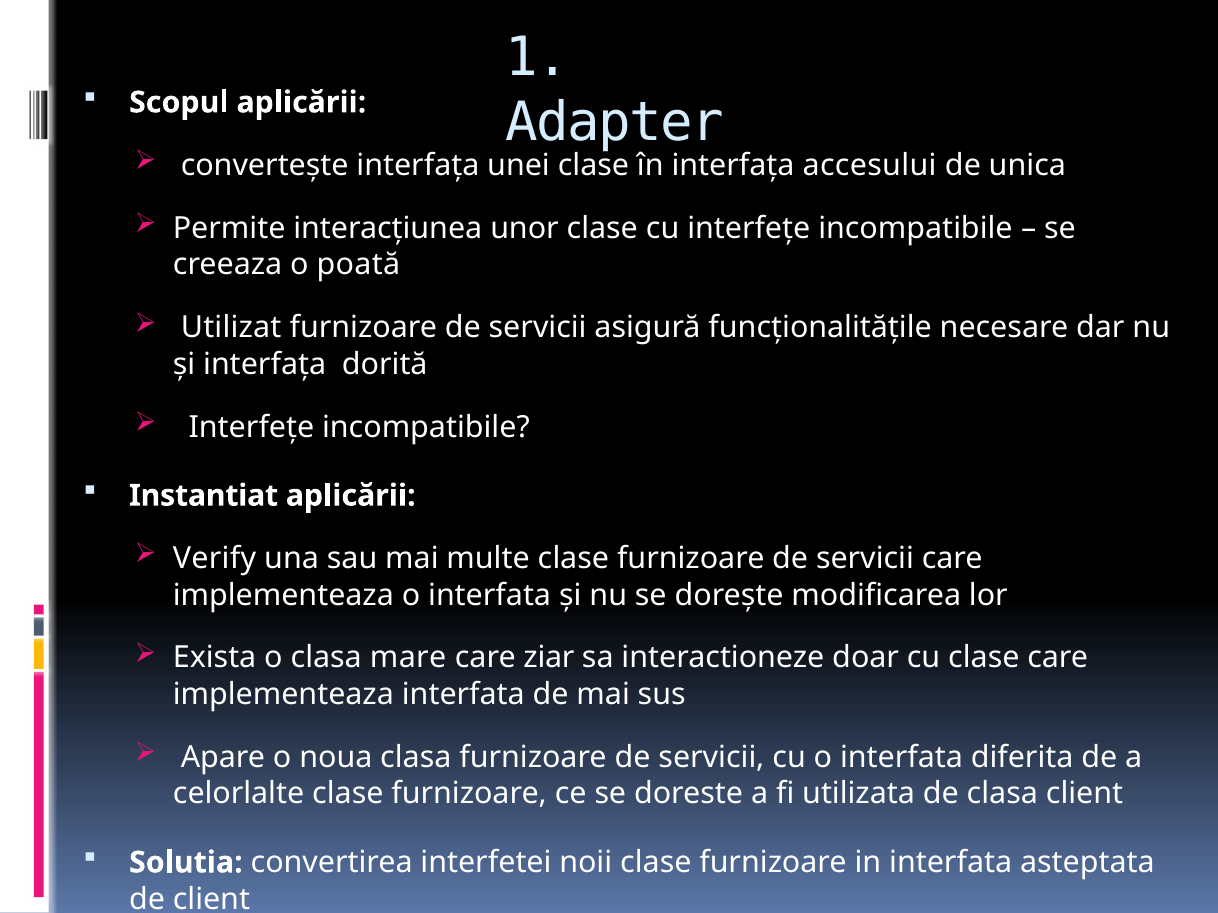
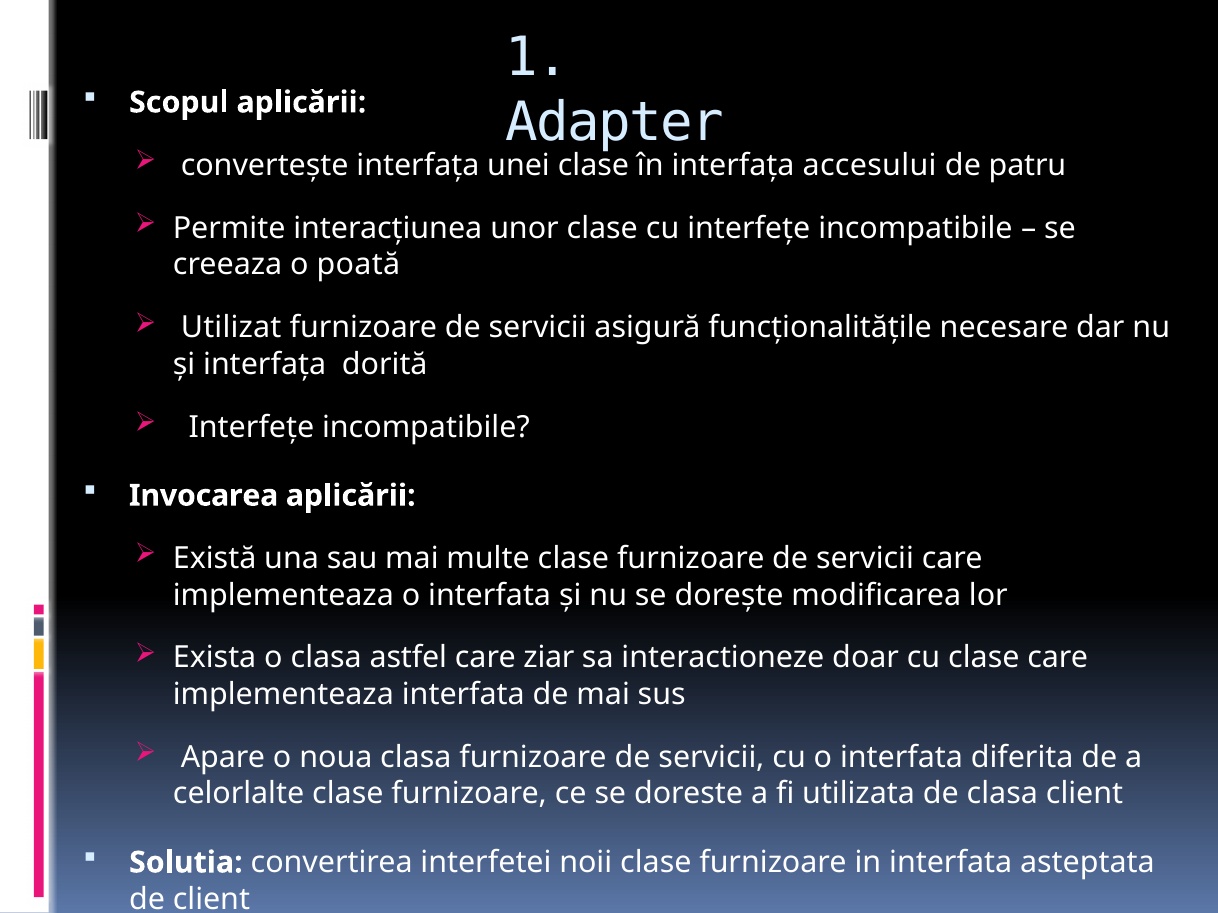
unica: unica -> patru
Instantiat: Instantiat -> Invocarea
Verify: Verify -> Există
mare: mare -> astfel
